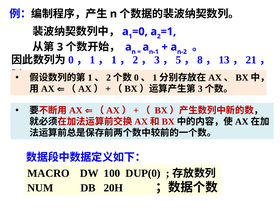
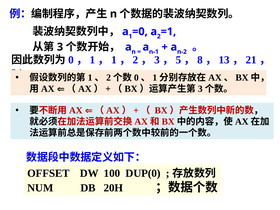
MACRO: MACRO -> OFFSET
